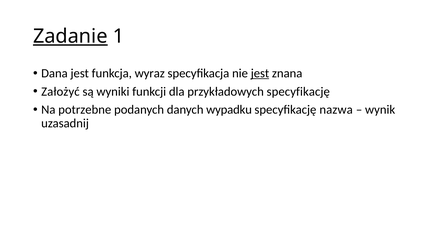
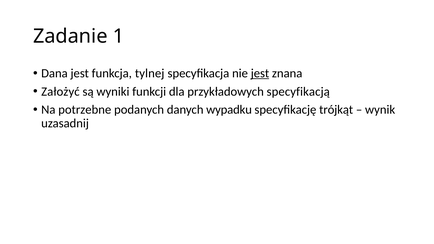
Zadanie underline: present -> none
wyraz: wyraz -> tylnej
przykładowych specyfikację: specyfikację -> specyfikacją
nazwa: nazwa -> trójkąt
